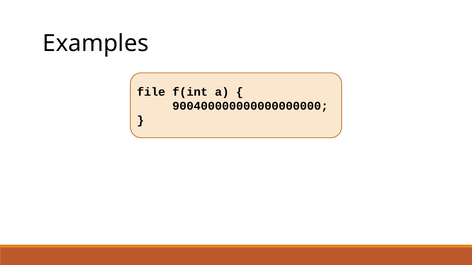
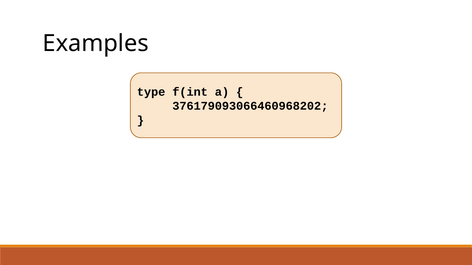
file: file -> type
900400000000000000000: 900400000000000000000 -> 376179093066460968202
